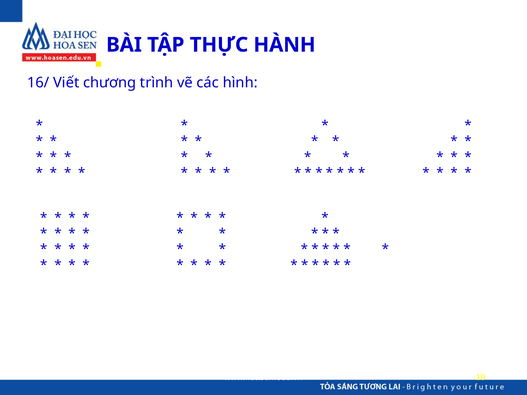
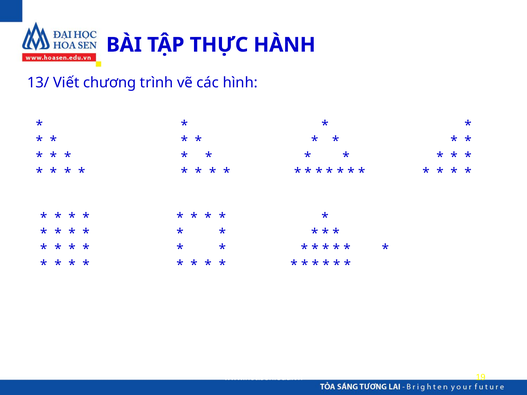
16/: 16/ -> 13/
